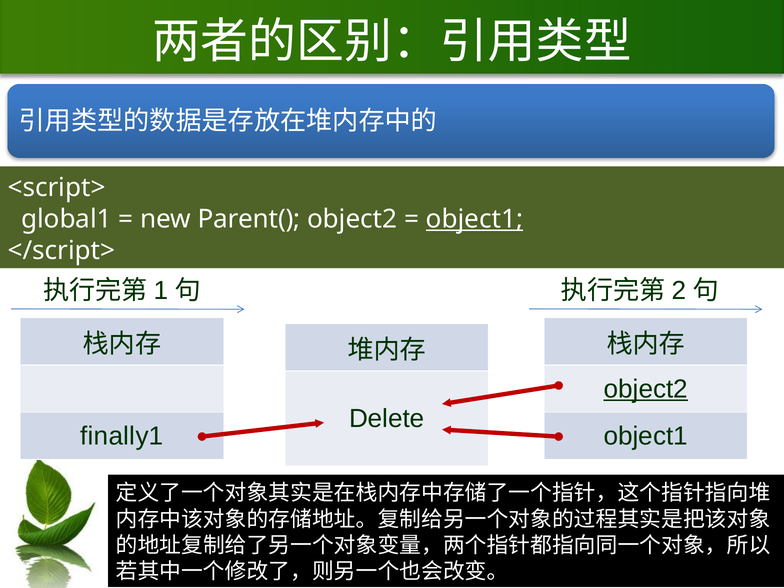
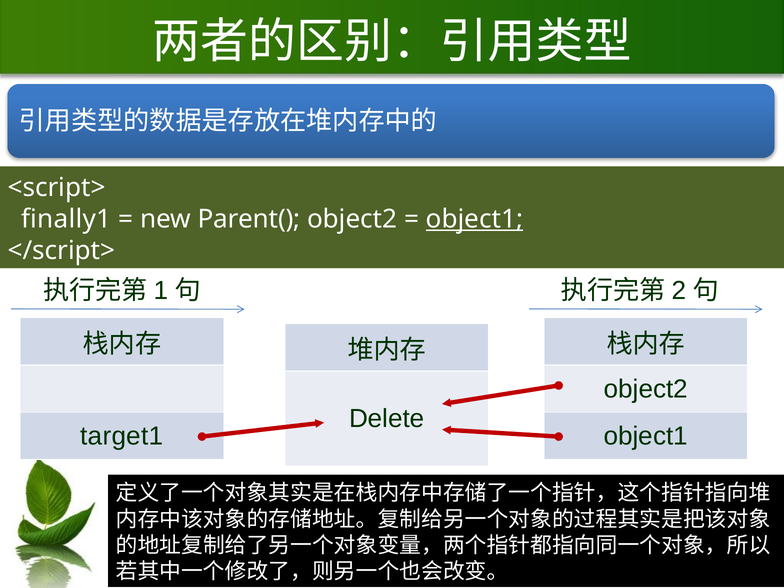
global1: global1 -> finally1
object2 at (646, 389) underline: present -> none
finally1: finally1 -> target1
